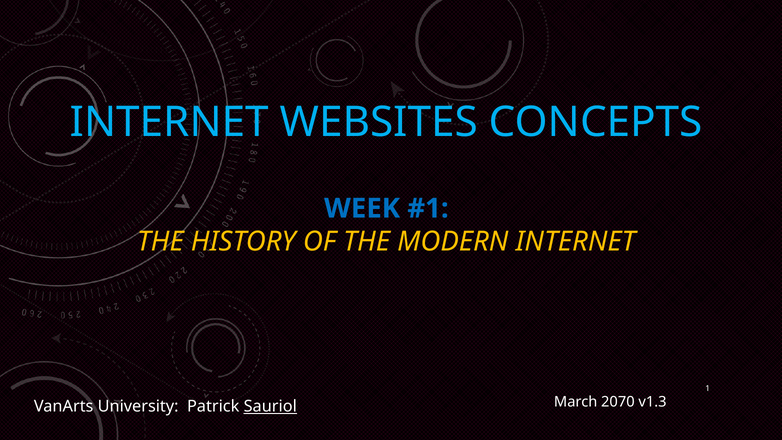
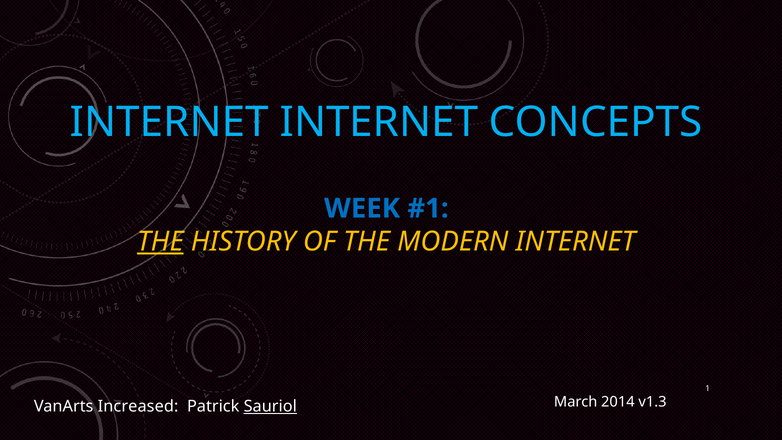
INTERNET WEBSITES: WEBSITES -> INTERNET
THE at (160, 242) underline: none -> present
University: University -> Increased
2070: 2070 -> 2014
